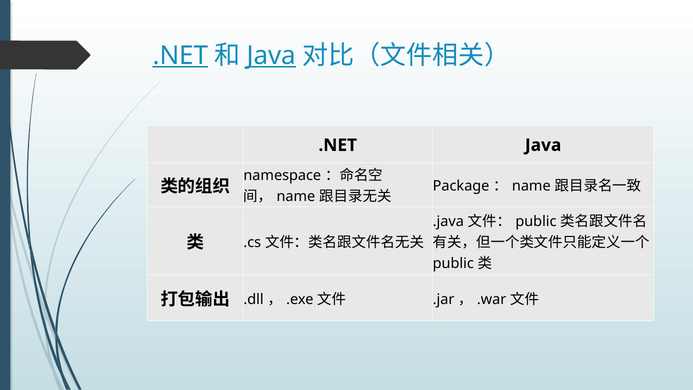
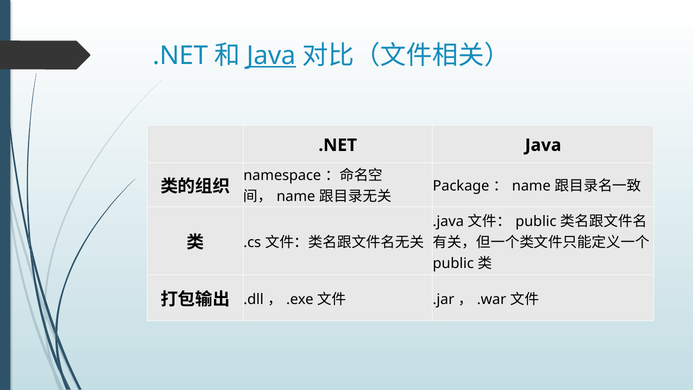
.NET at (180, 55) underline: present -> none
